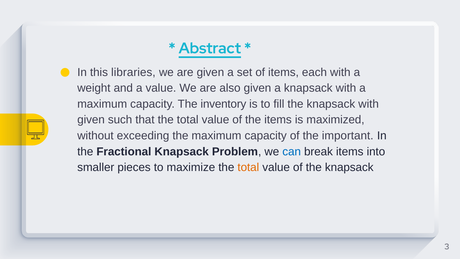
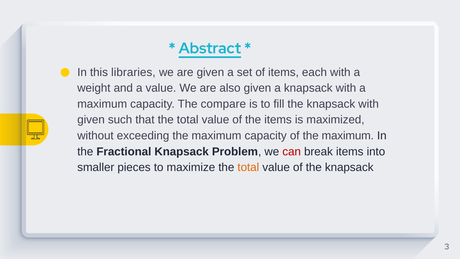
inventory: inventory -> compare
of the important: important -> maximum
can colour: blue -> red
